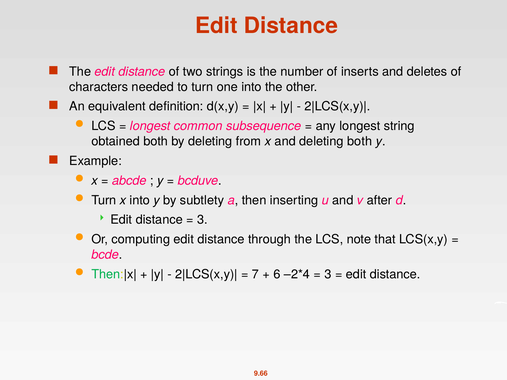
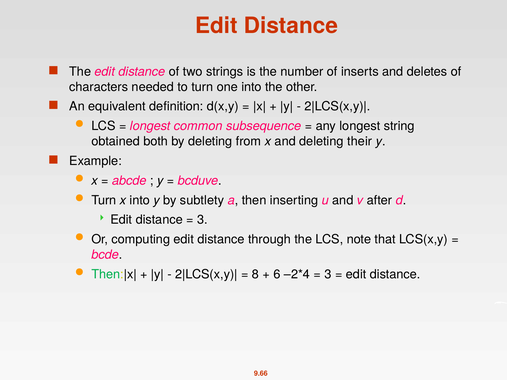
deleting both: both -> their
7: 7 -> 8
